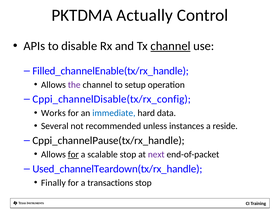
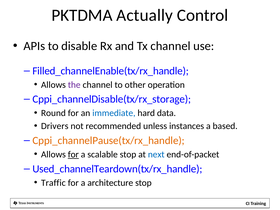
channel at (171, 46) underline: present -> none
setup: setup -> other
Cppi_channelDisable(tx/rx_config: Cppi_channelDisable(tx/rx_config -> Cppi_channelDisable(tx/rx_storage
Works: Works -> Round
Several: Several -> Drivers
reside: reside -> based
Cppi_channelPause(tx/rx_handle colour: black -> orange
next colour: purple -> blue
Finally: Finally -> Traffic
transactions: transactions -> architecture
